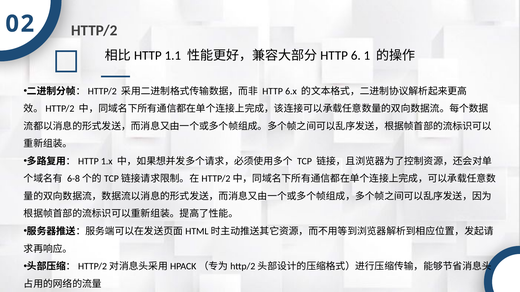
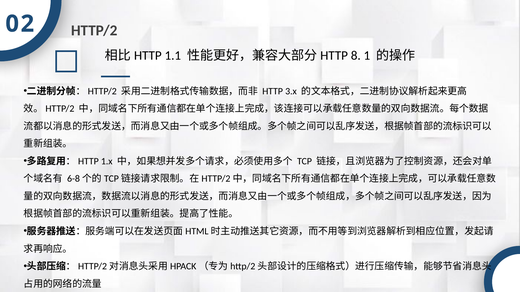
6: 6 -> 8
6.x: 6.x -> 3.x
